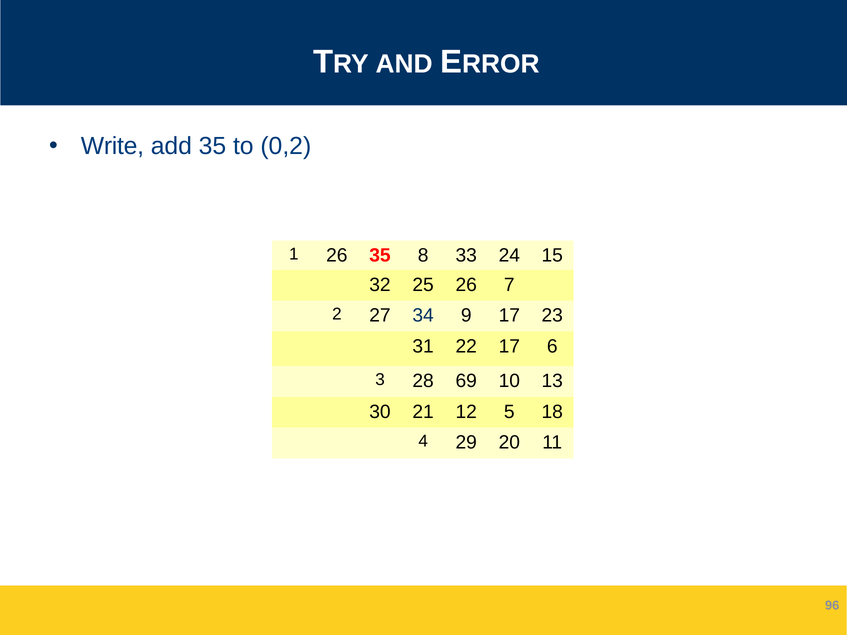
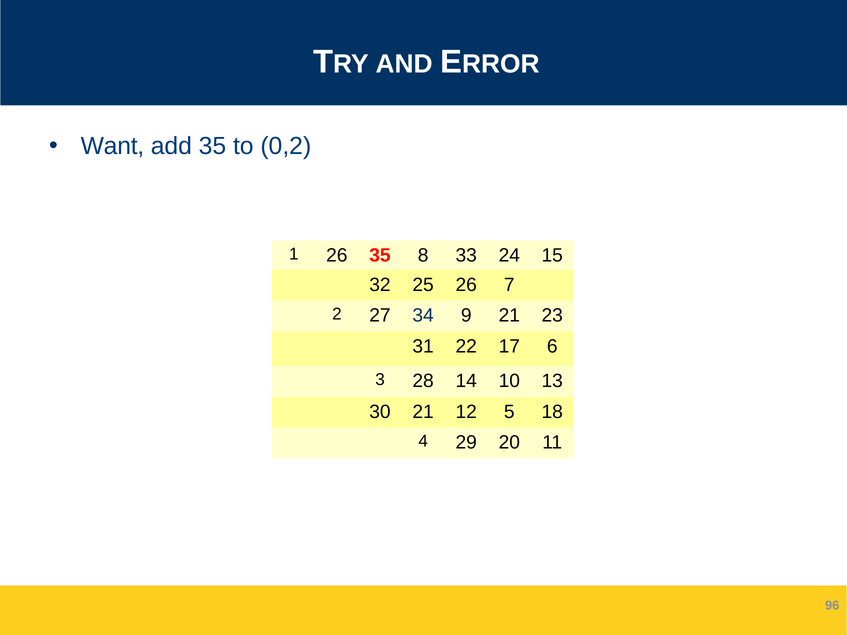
Write: Write -> Want
9 17: 17 -> 21
69: 69 -> 14
